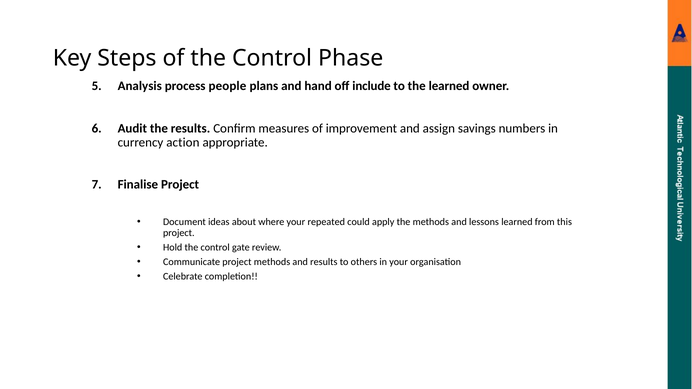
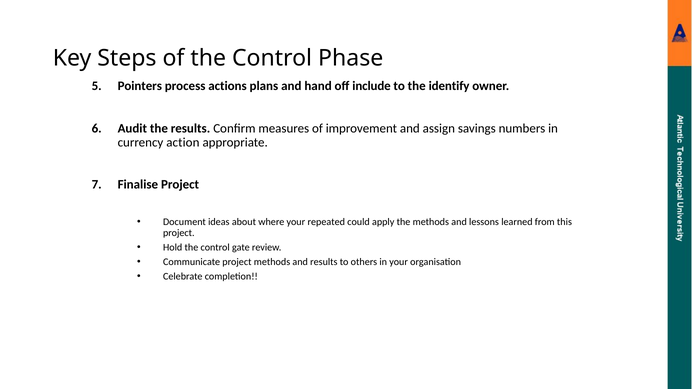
Analysis: Analysis -> Pointers
people: people -> actions
the learned: learned -> identify
